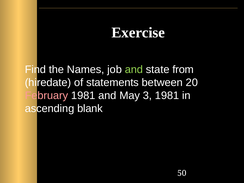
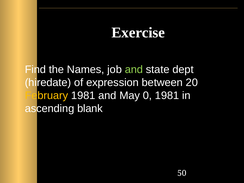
from: from -> dept
statements: statements -> expression
February colour: pink -> yellow
3: 3 -> 0
